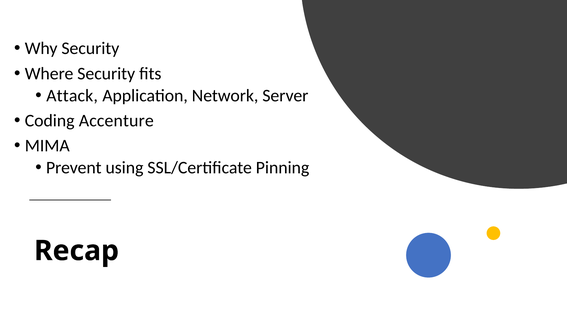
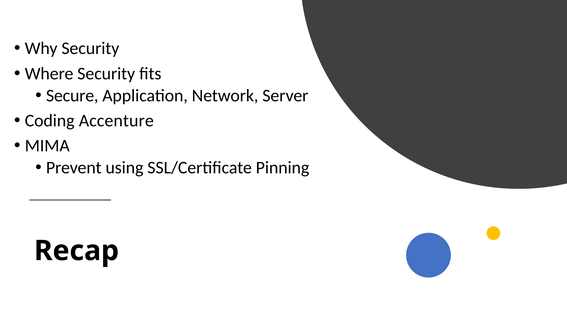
Attack: Attack -> Secure
